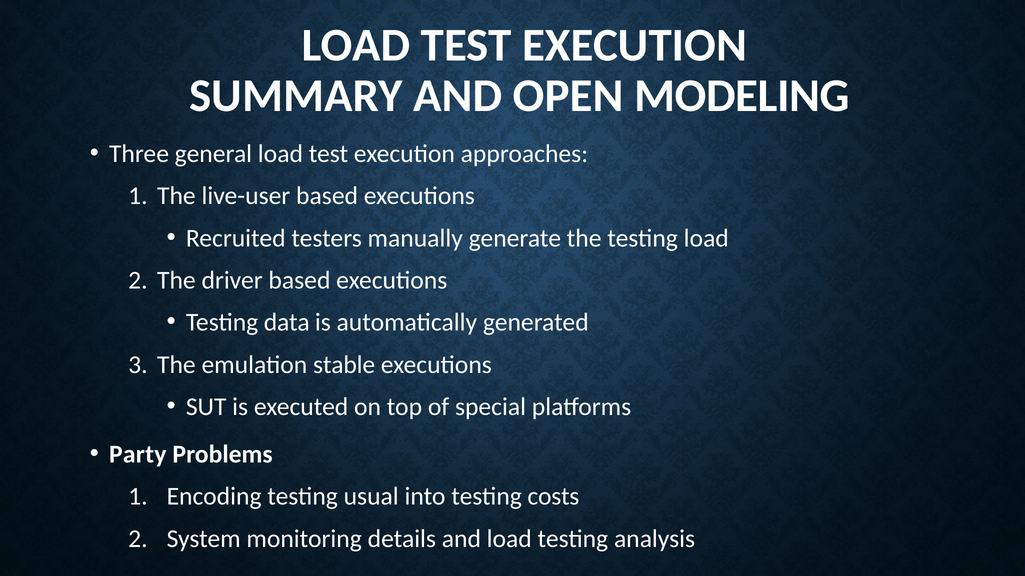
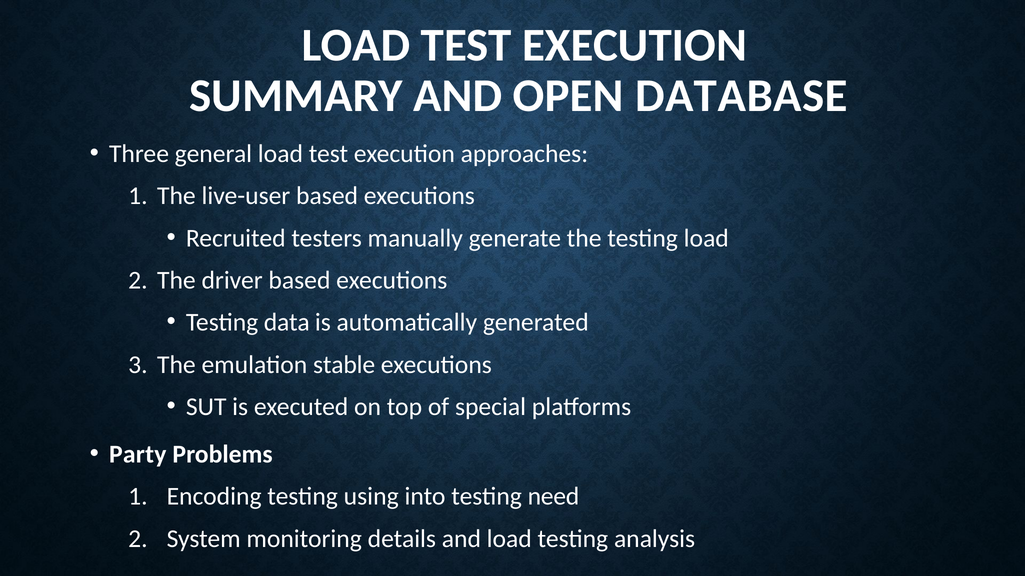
MODELING: MODELING -> DATABASE
usual: usual -> using
costs: costs -> need
